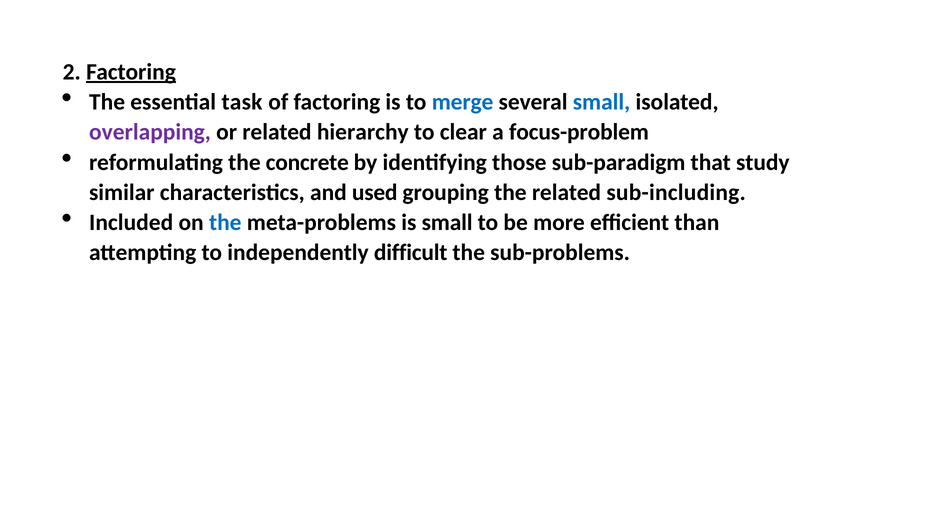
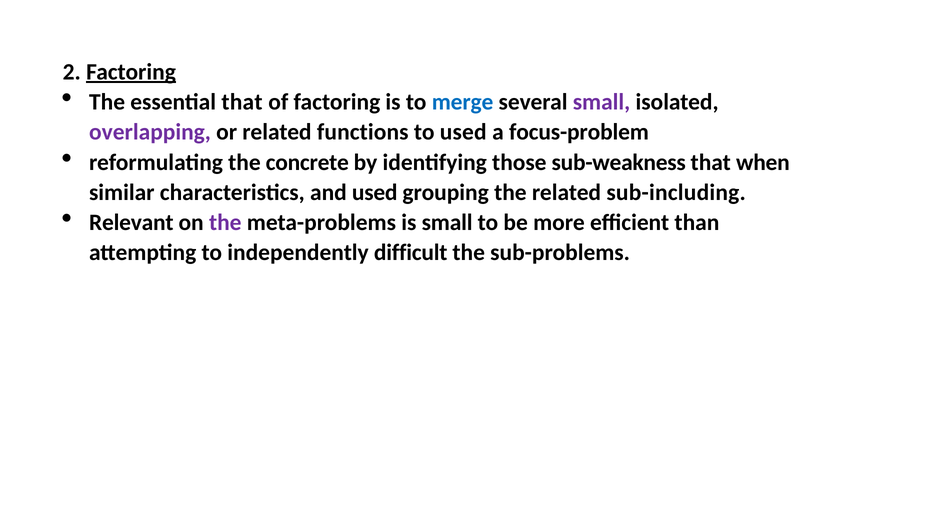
essential task: task -> that
small at (601, 102) colour: blue -> purple
hierarchy: hierarchy -> functions
to clear: clear -> used
sub-paradigm: sub-paradigm -> sub-weakness
study: study -> when
Included: Included -> Relevant
the at (225, 222) colour: blue -> purple
